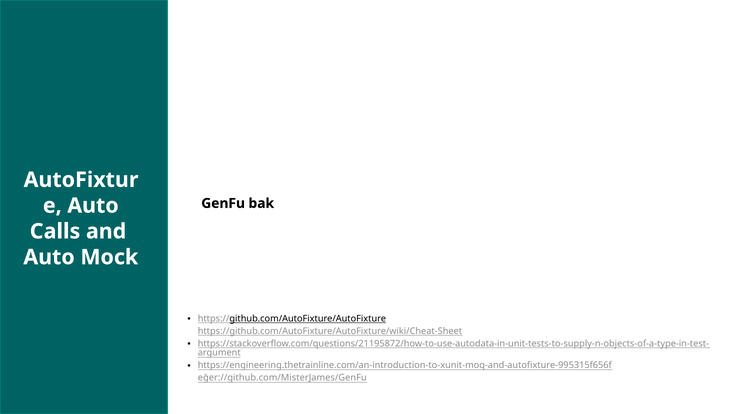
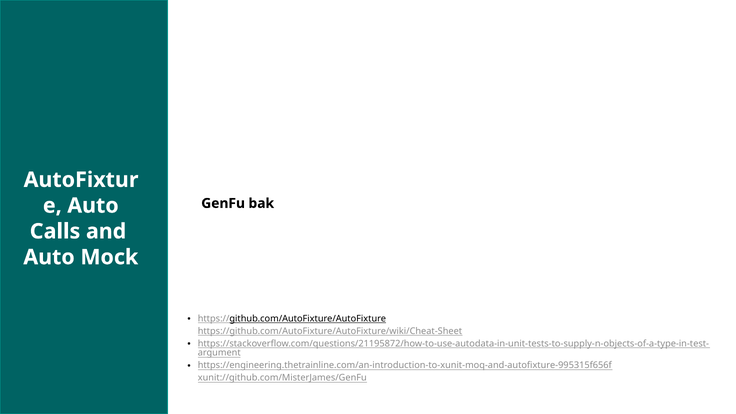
eğer://github.com/MisterJames/GenFu: eğer://github.com/MisterJames/GenFu -> xunit://github.com/MisterJames/GenFu
